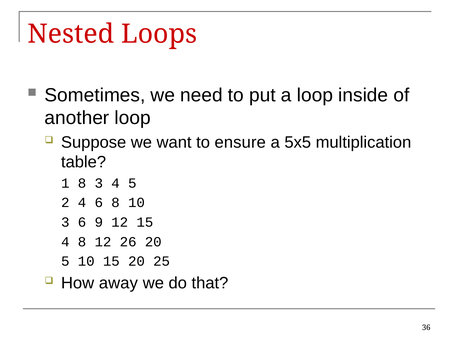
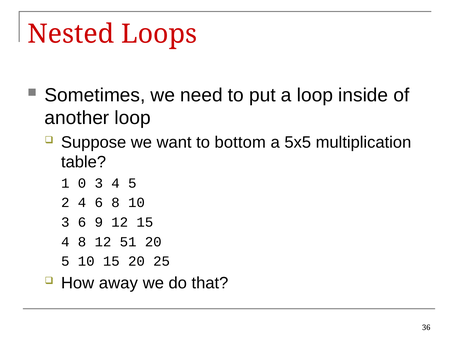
ensure: ensure -> bottom
1 8: 8 -> 0
26: 26 -> 51
